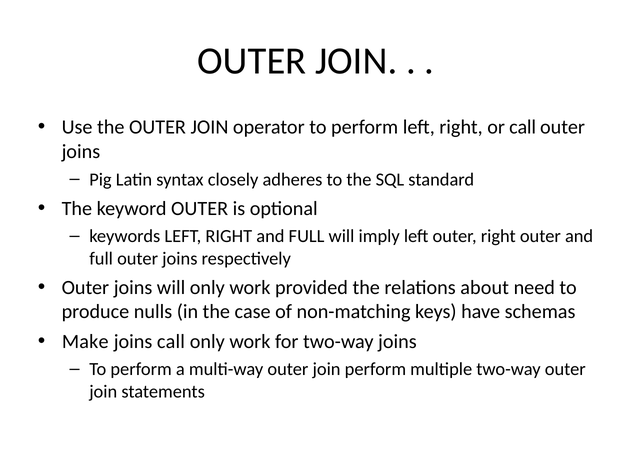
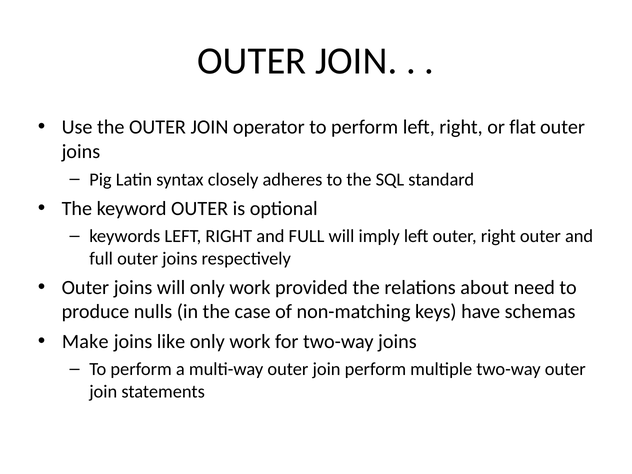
or call: call -> flat
joins call: call -> like
